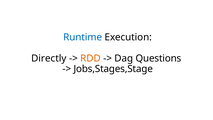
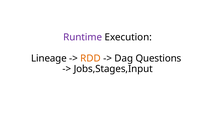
Runtime colour: blue -> purple
Directly: Directly -> Lineage
Jobs,Stages,Stage: Jobs,Stages,Stage -> Jobs,Stages,Input
